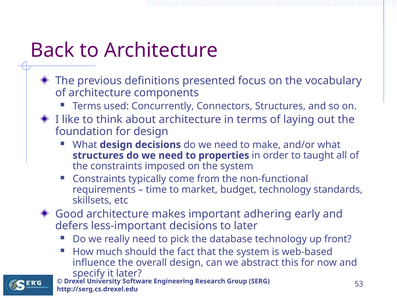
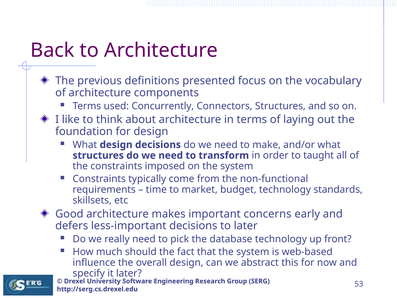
properties: properties -> transform
adhering: adhering -> concerns
